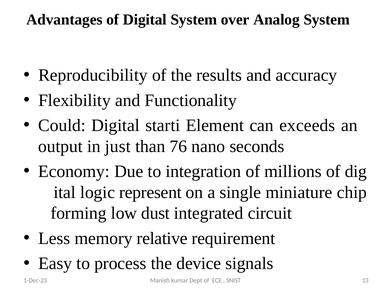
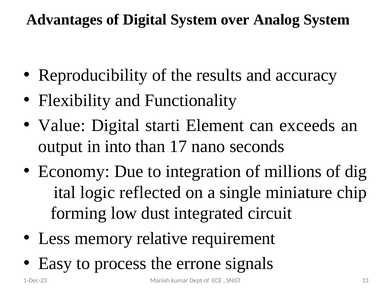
Could: Could -> Value
just: just -> into
76: 76 -> 17
represent: represent -> reflected
device: device -> errone
